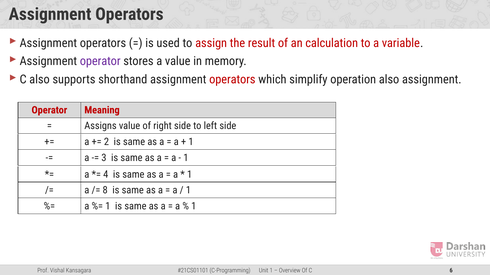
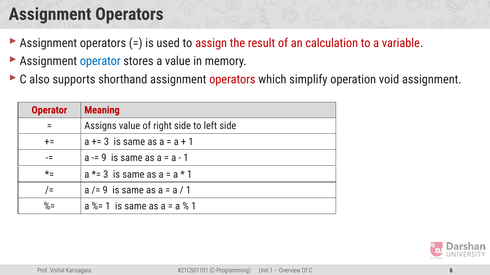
operator at (100, 61) colour: purple -> blue
operation also: also -> void
2 at (106, 142): 2 -> 3
3 at (104, 158): 3 -> 9
4 at (106, 175): 4 -> 3
8 at (105, 191): 8 -> 9
